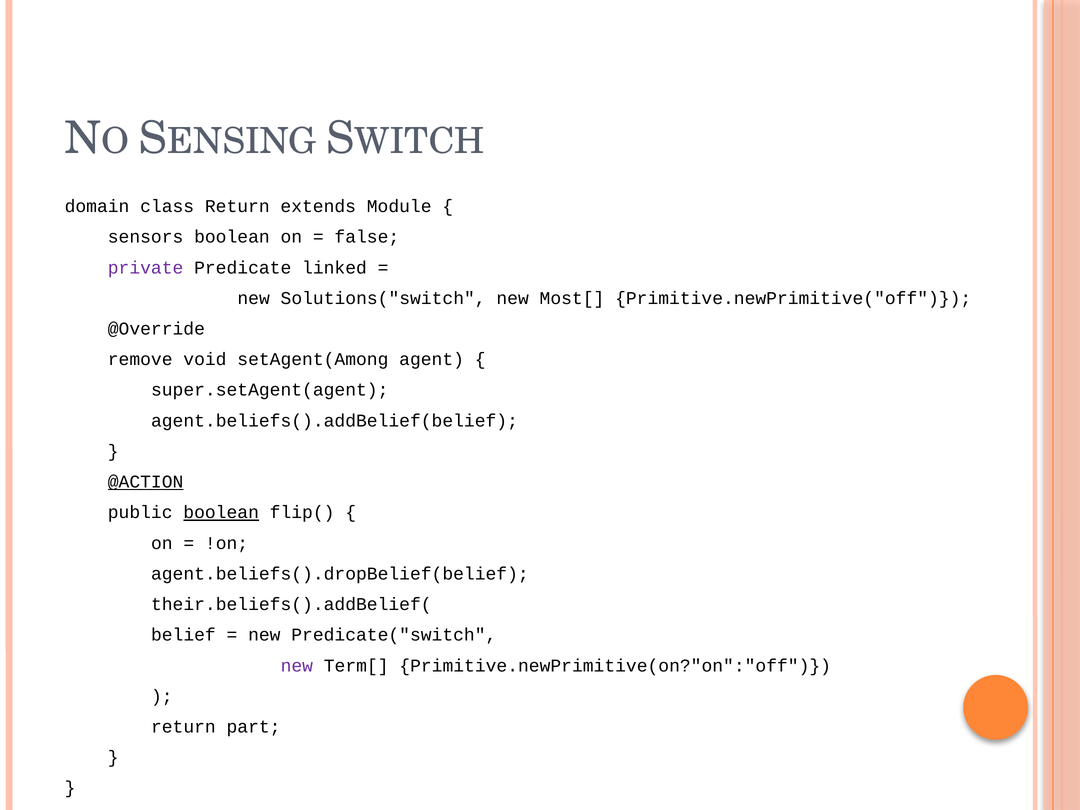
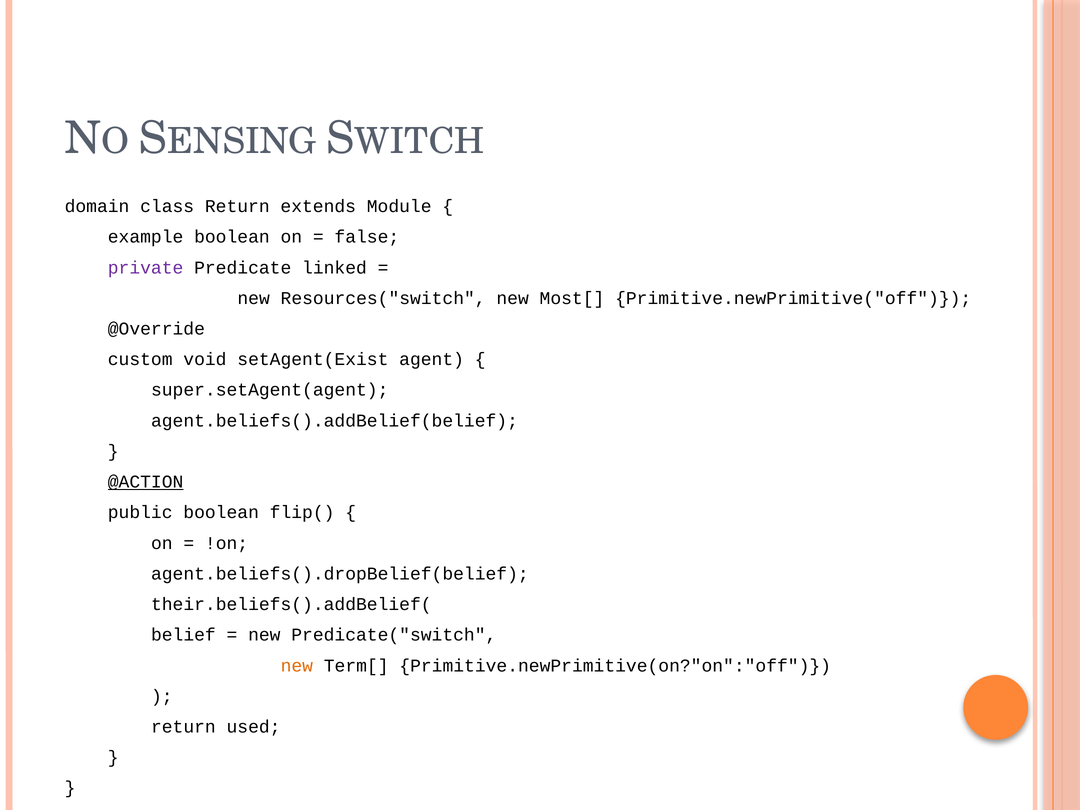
sensors: sensors -> example
Solutions("switch: Solutions("switch -> Resources("switch
remove: remove -> custom
setAgent(Among: setAgent(Among -> setAgent(Exist
boolean at (221, 513) underline: present -> none
new at (297, 666) colour: purple -> orange
part: part -> used
